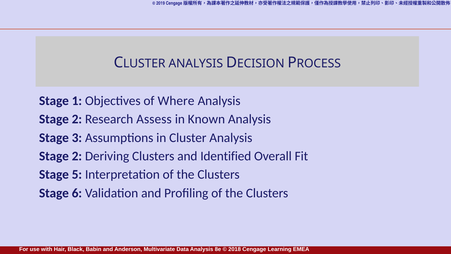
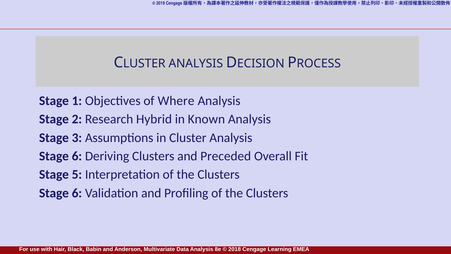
Assess: Assess -> Hybrid
2 at (77, 156): 2 -> 6
Identified: Identified -> Preceded
